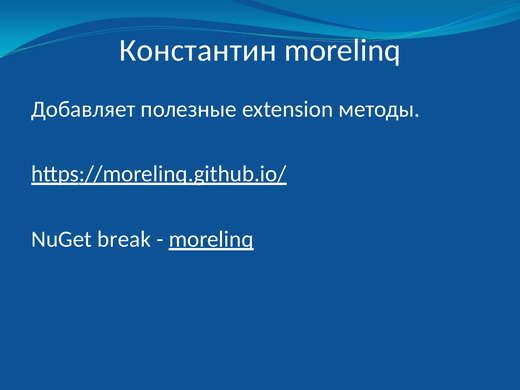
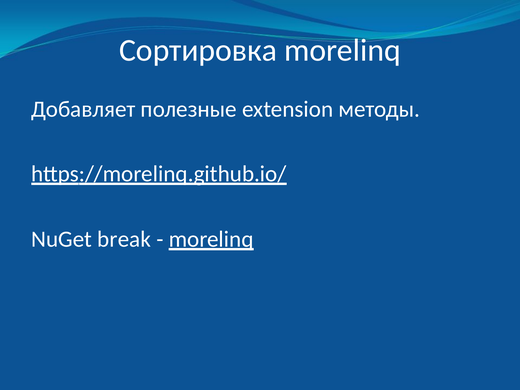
Константин: Константин -> Сортировка
